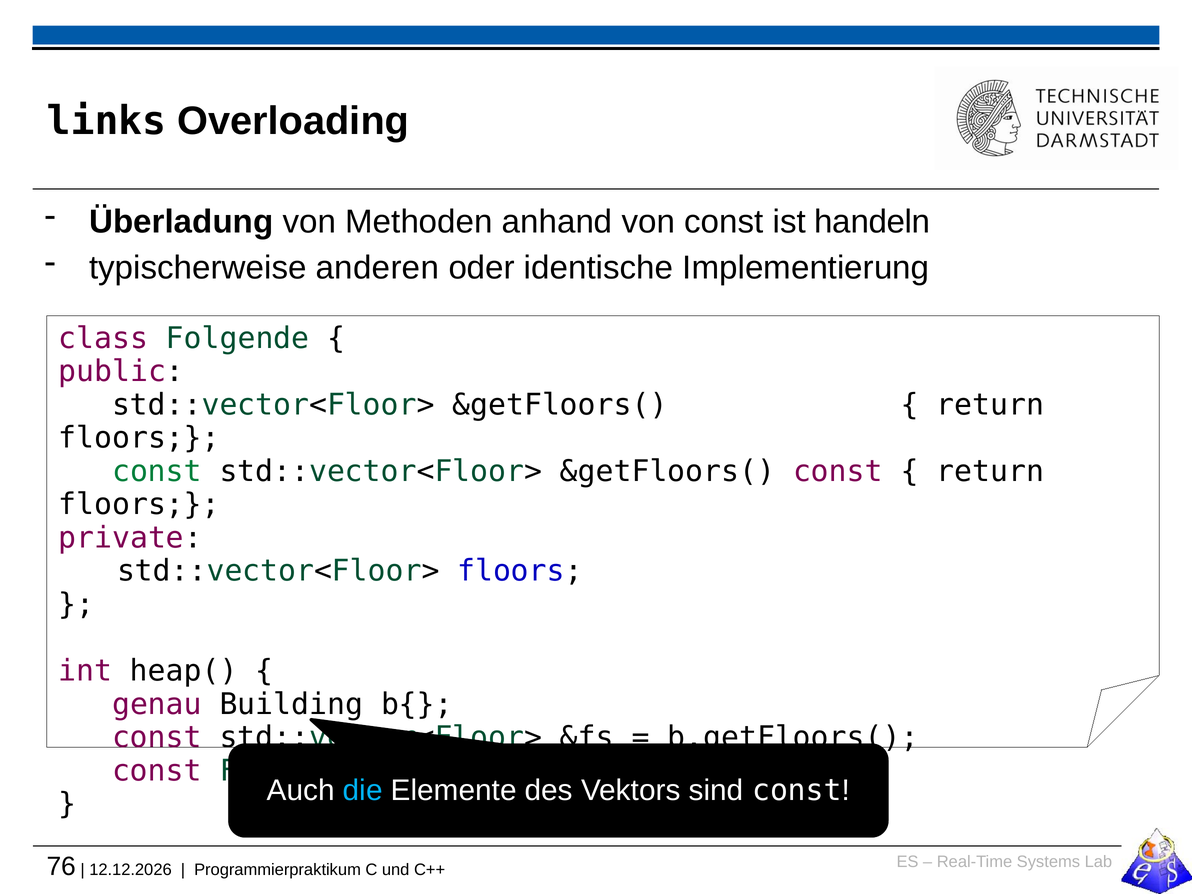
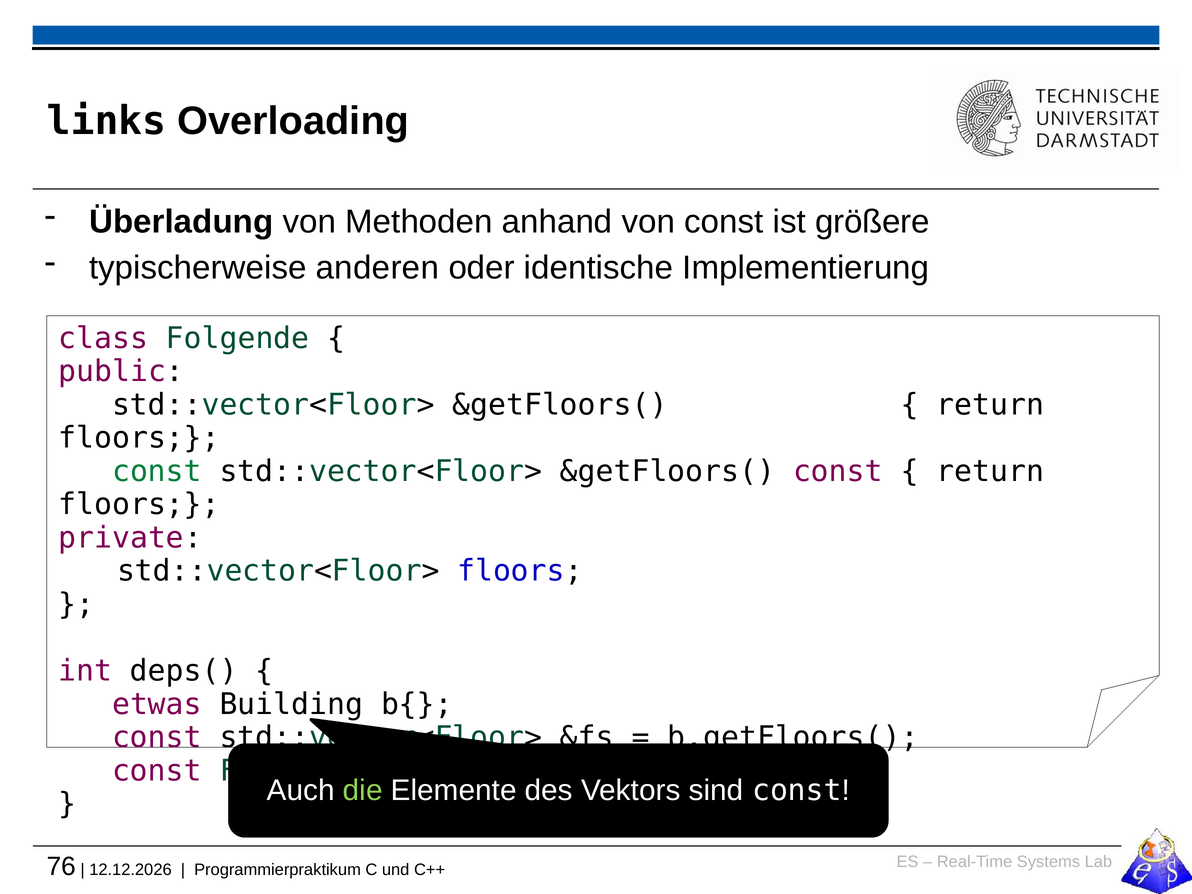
handeln: handeln -> größere
heap(: heap( -> deps(
genau: genau -> etwas
die colour: light blue -> light green
